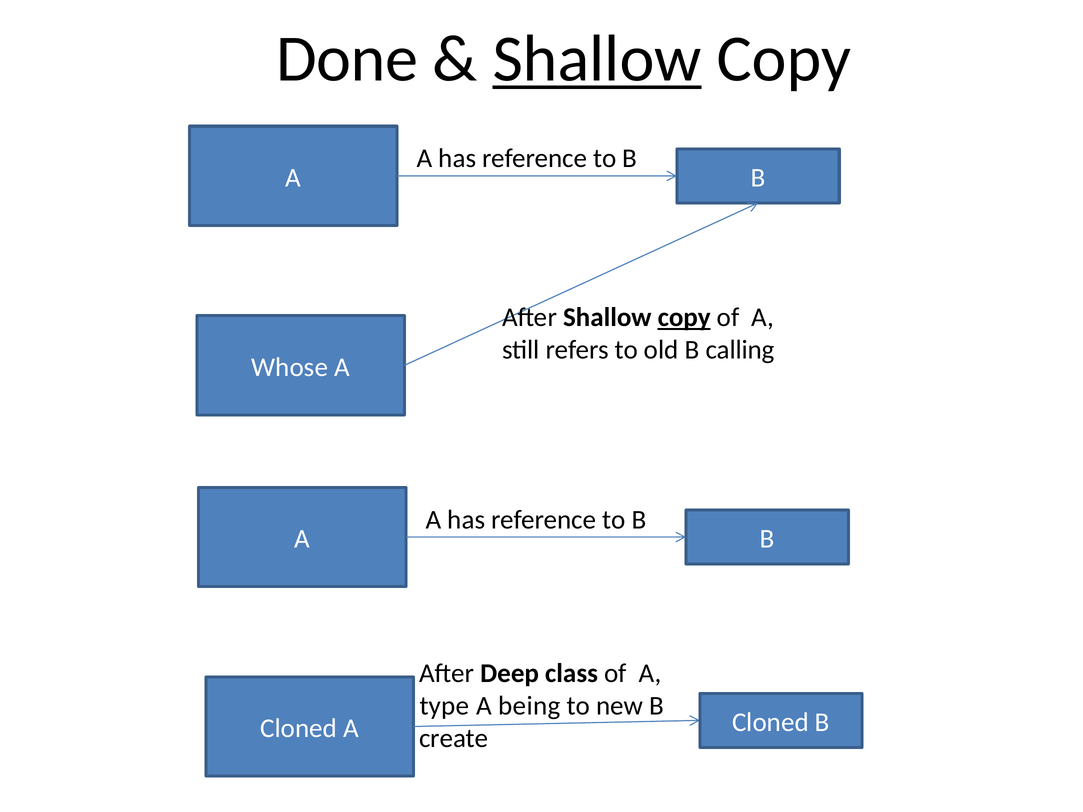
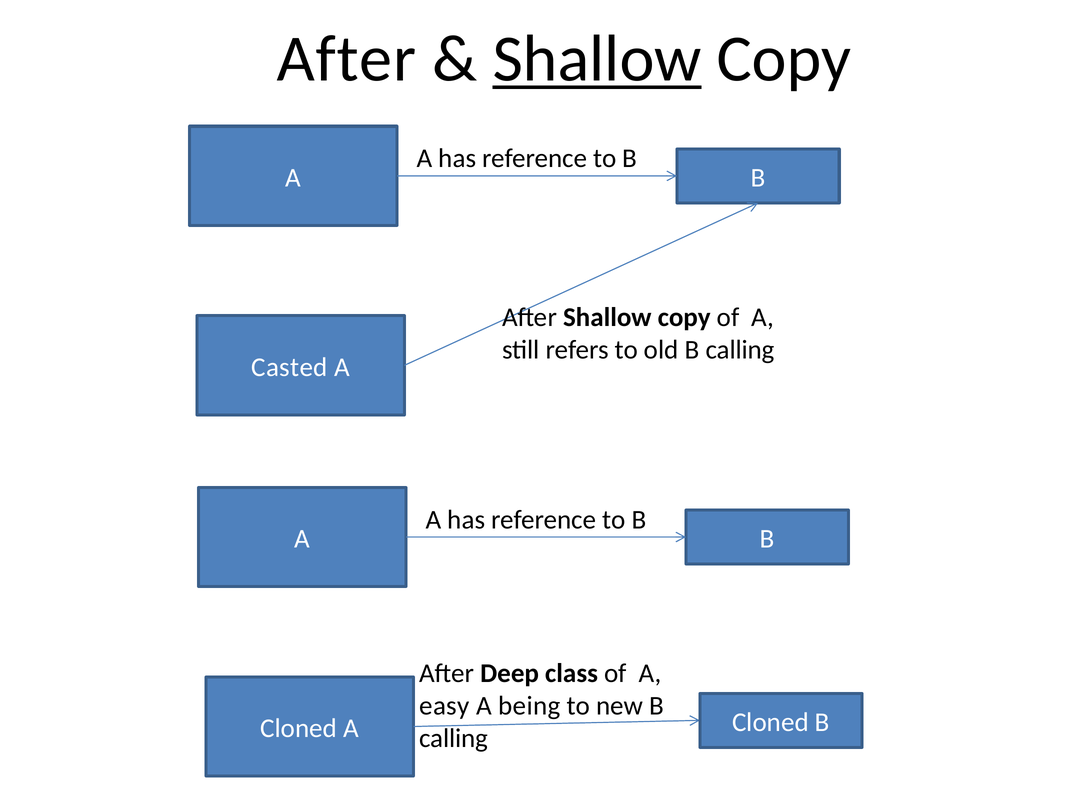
Done at (347, 59): Done -> After
copy at (684, 317) underline: present -> none
Whose: Whose -> Casted
type: type -> easy
create at (454, 739): create -> calling
